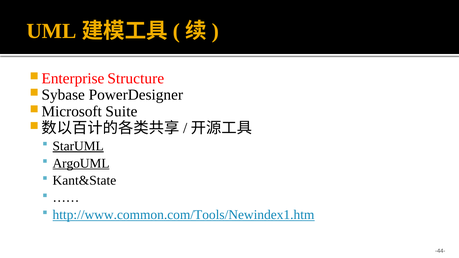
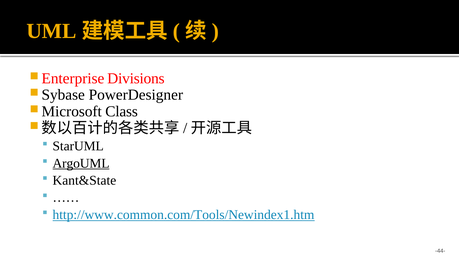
Structure: Structure -> Divisions
Suite: Suite -> Class
StarUML underline: present -> none
